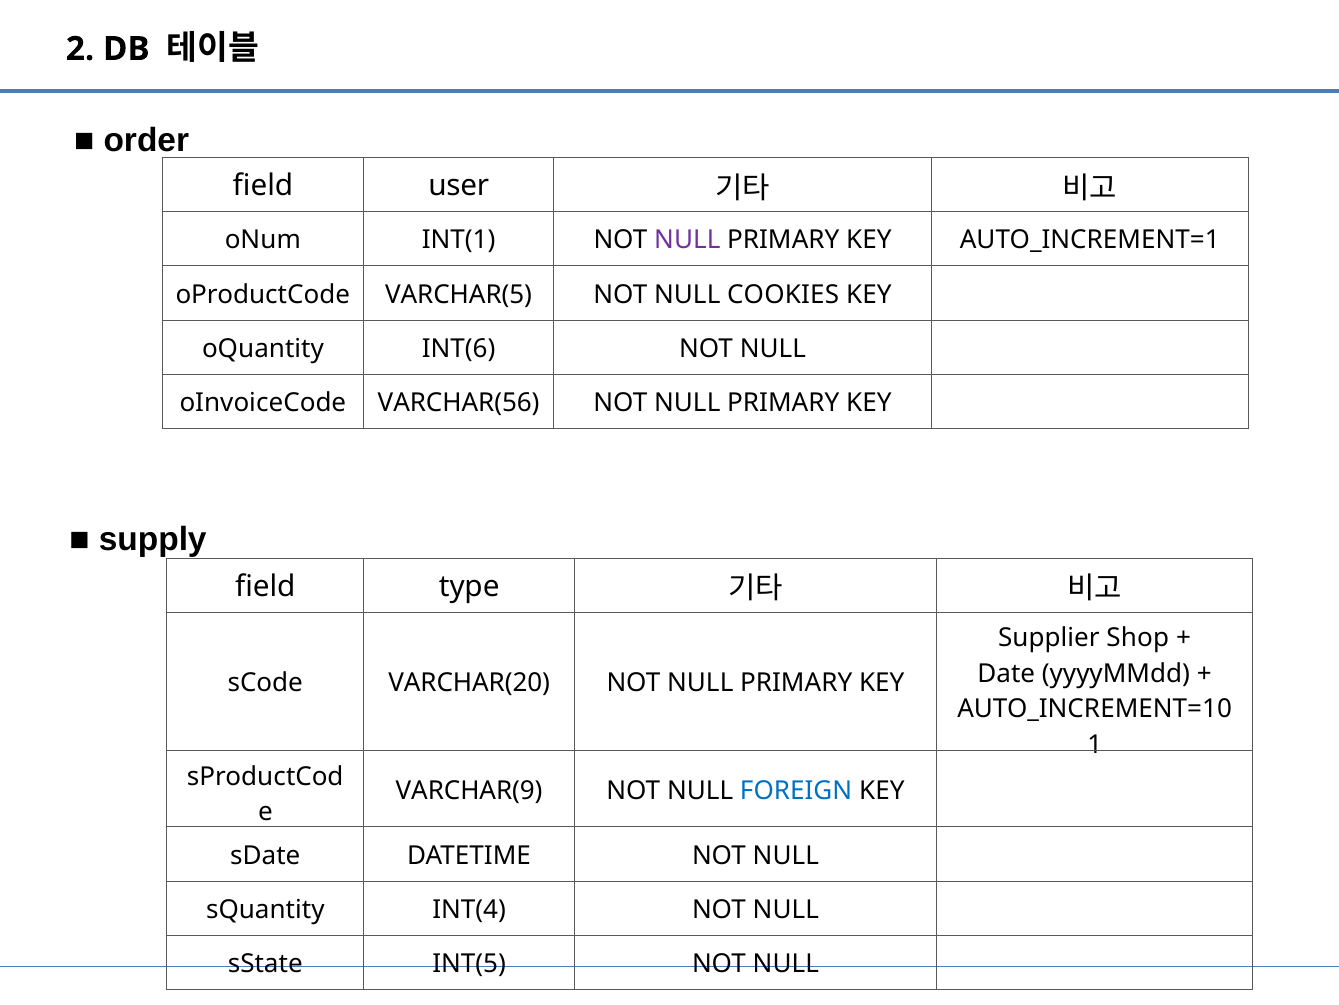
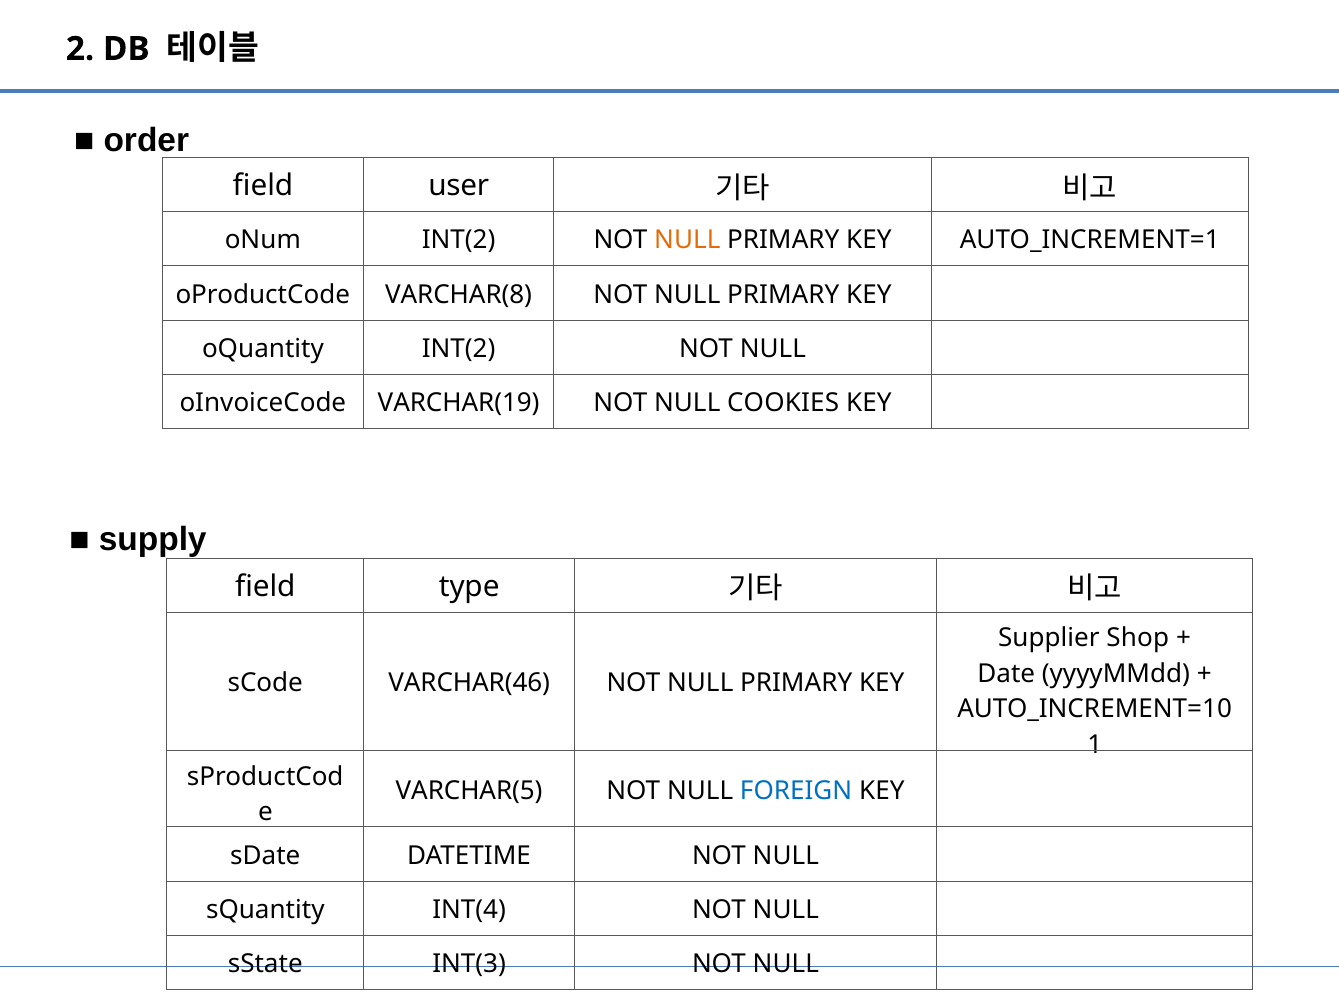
oNum INT(1: INT(1 -> INT(2
NULL at (687, 240) colour: purple -> orange
VARCHAR(5: VARCHAR(5 -> VARCHAR(8
COOKIES at (783, 294): COOKIES -> PRIMARY
oQuantity INT(6: INT(6 -> INT(2
VARCHAR(56: VARCHAR(56 -> VARCHAR(19
PRIMARY at (783, 403): PRIMARY -> COOKIES
VARCHAR(20: VARCHAR(20 -> VARCHAR(46
VARCHAR(9: VARCHAR(9 -> VARCHAR(5
INT(5: INT(5 -> INT(3
